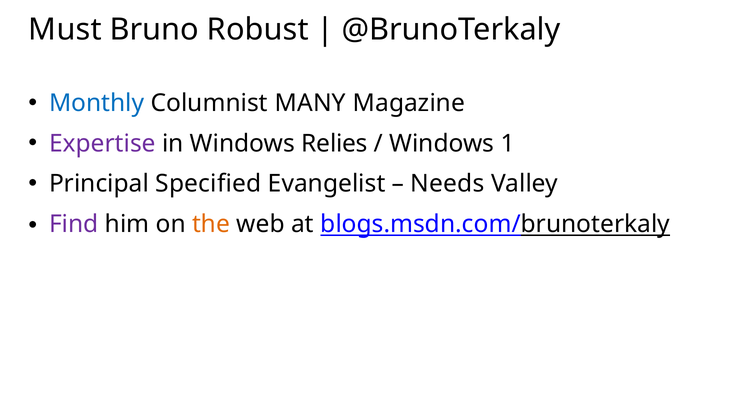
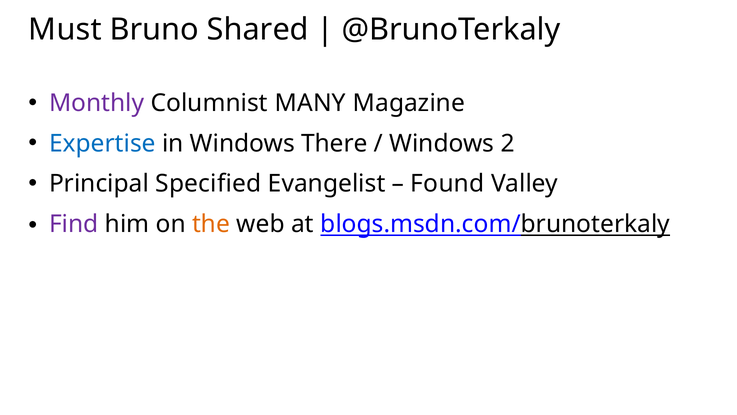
Robust: Robust -> Shared
Monthly colour: blue -> purple
Expertise colour: purple -> blue
Relies: Relies -> There
1: 1 -> 2
Needs: Needs -> Found
